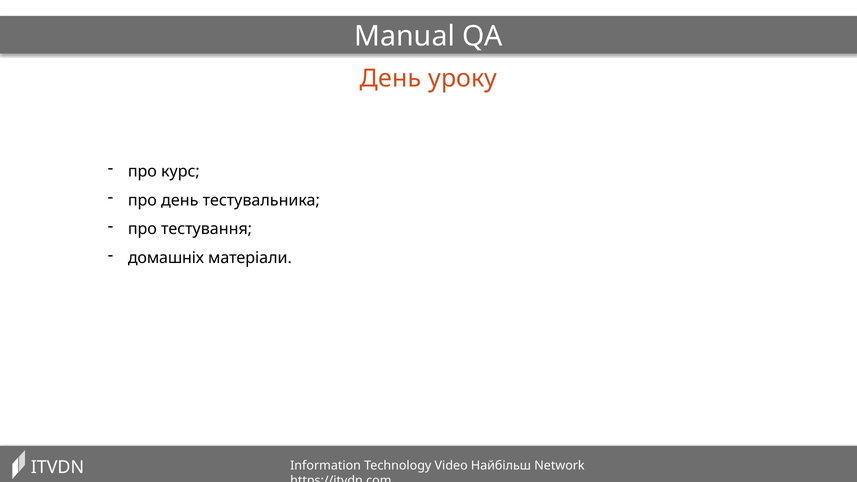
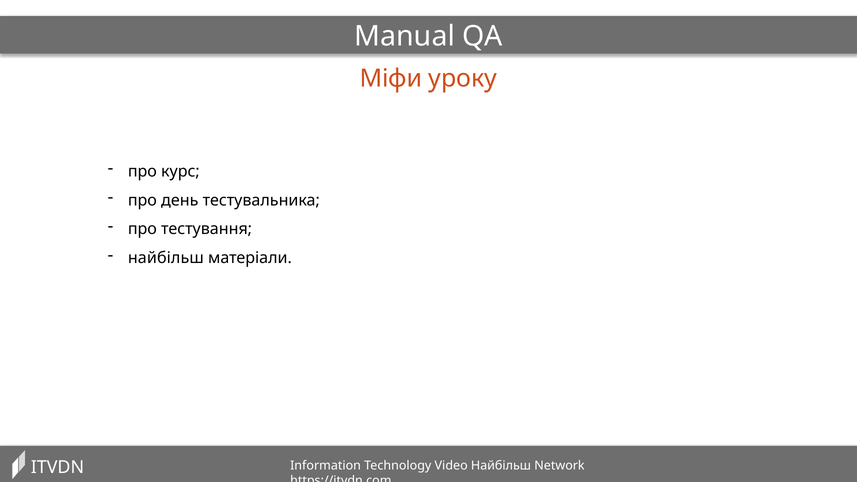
День at (391, 78): День -> Міфи
домашніх at (166, 258): домашніх -> найбільш
